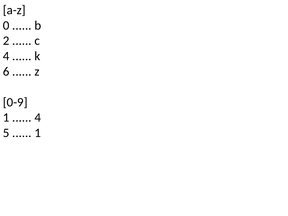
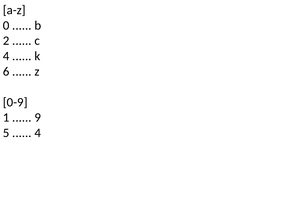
4 at (38, 118): 4 -> 9
1 at (38, 133): 1 -> 4
